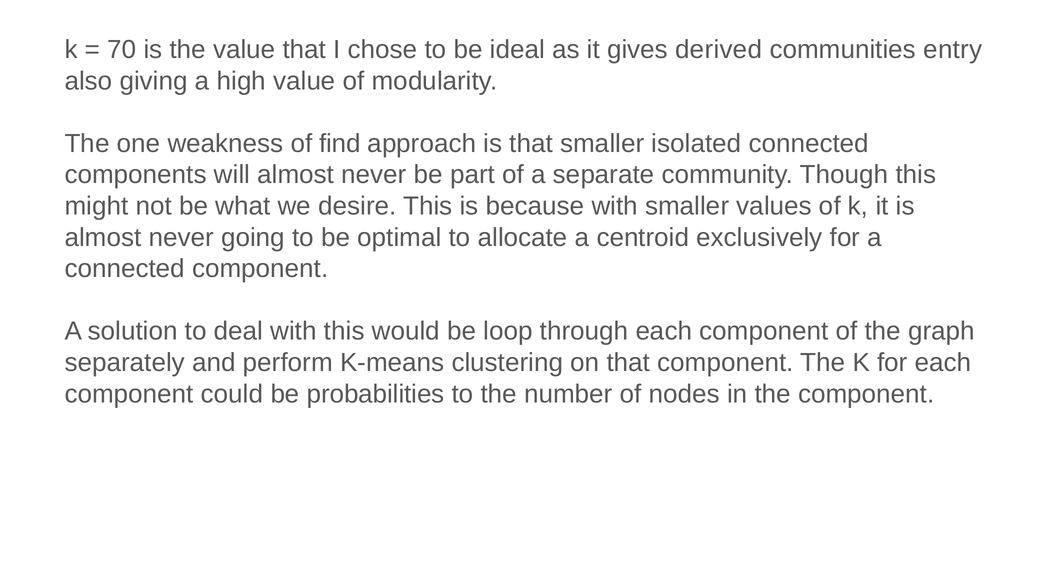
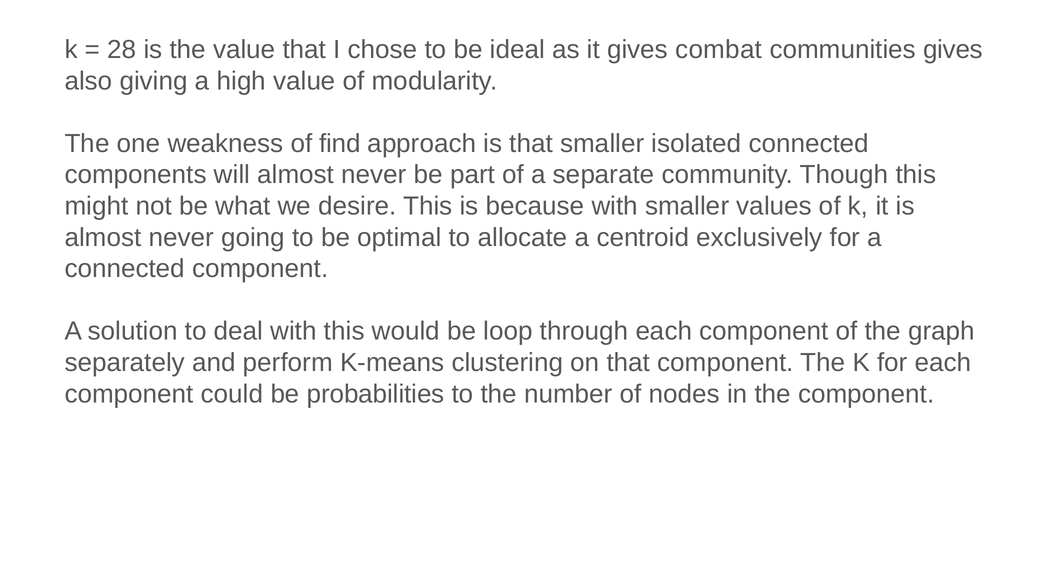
70: 70 -> 28
derived: derived -> combat
communities entry: entry -> gives
